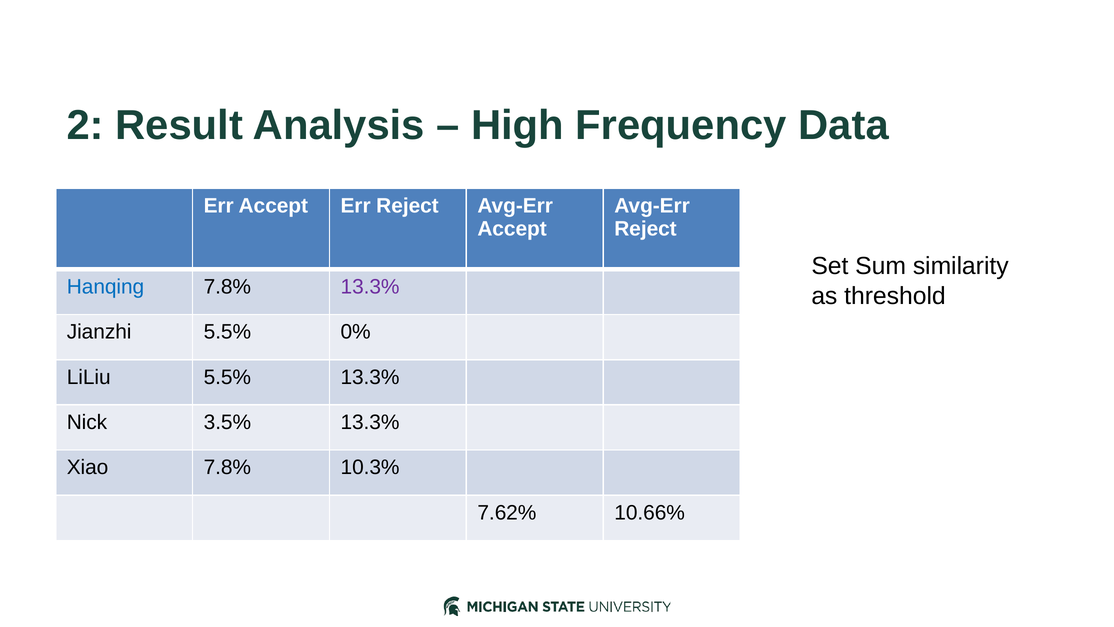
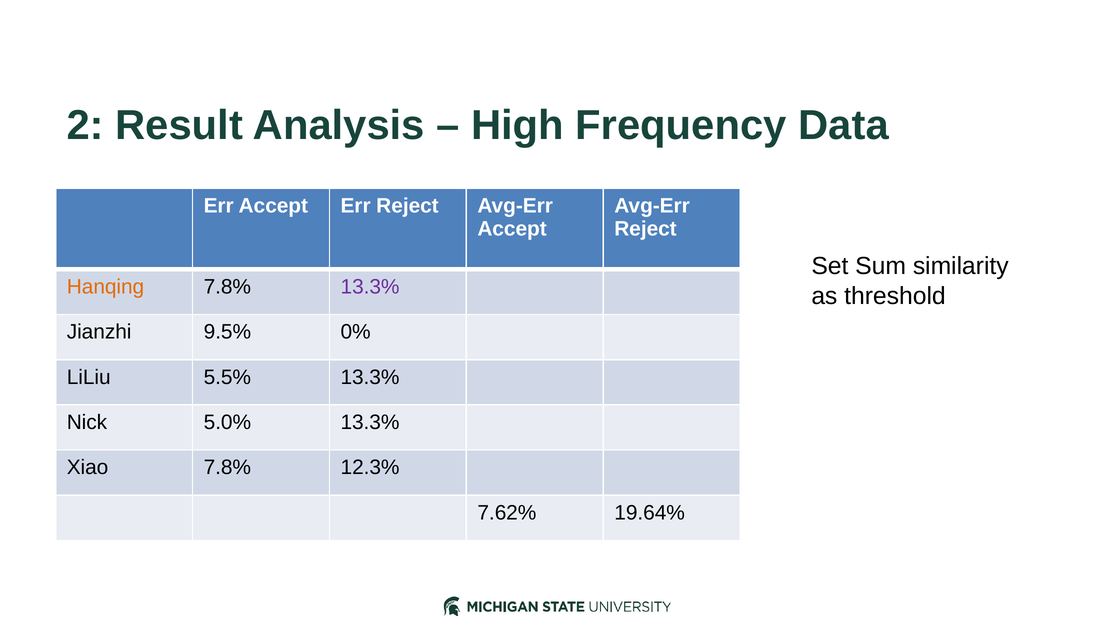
Hanqing colour: blue -> orange
Jianzhi 5.5%: 5.5% -> 9.5%
3.5%: 3.5% -> 5.0%
10.3%: 10.3% -> 12.3%
10.66%: 10.66% -> 19.64%
